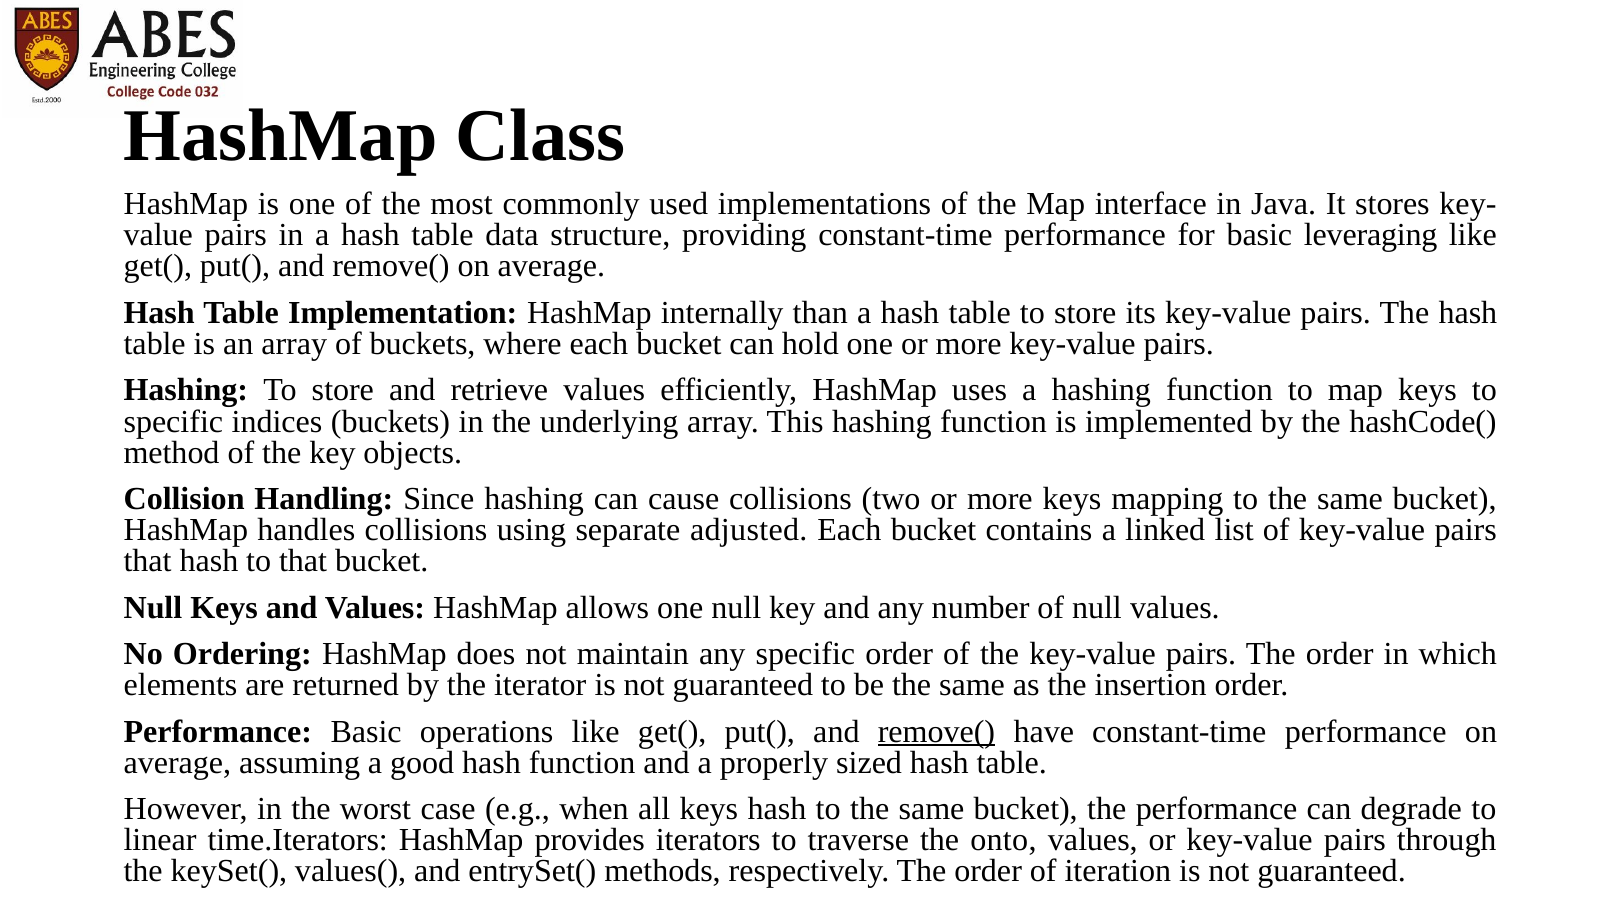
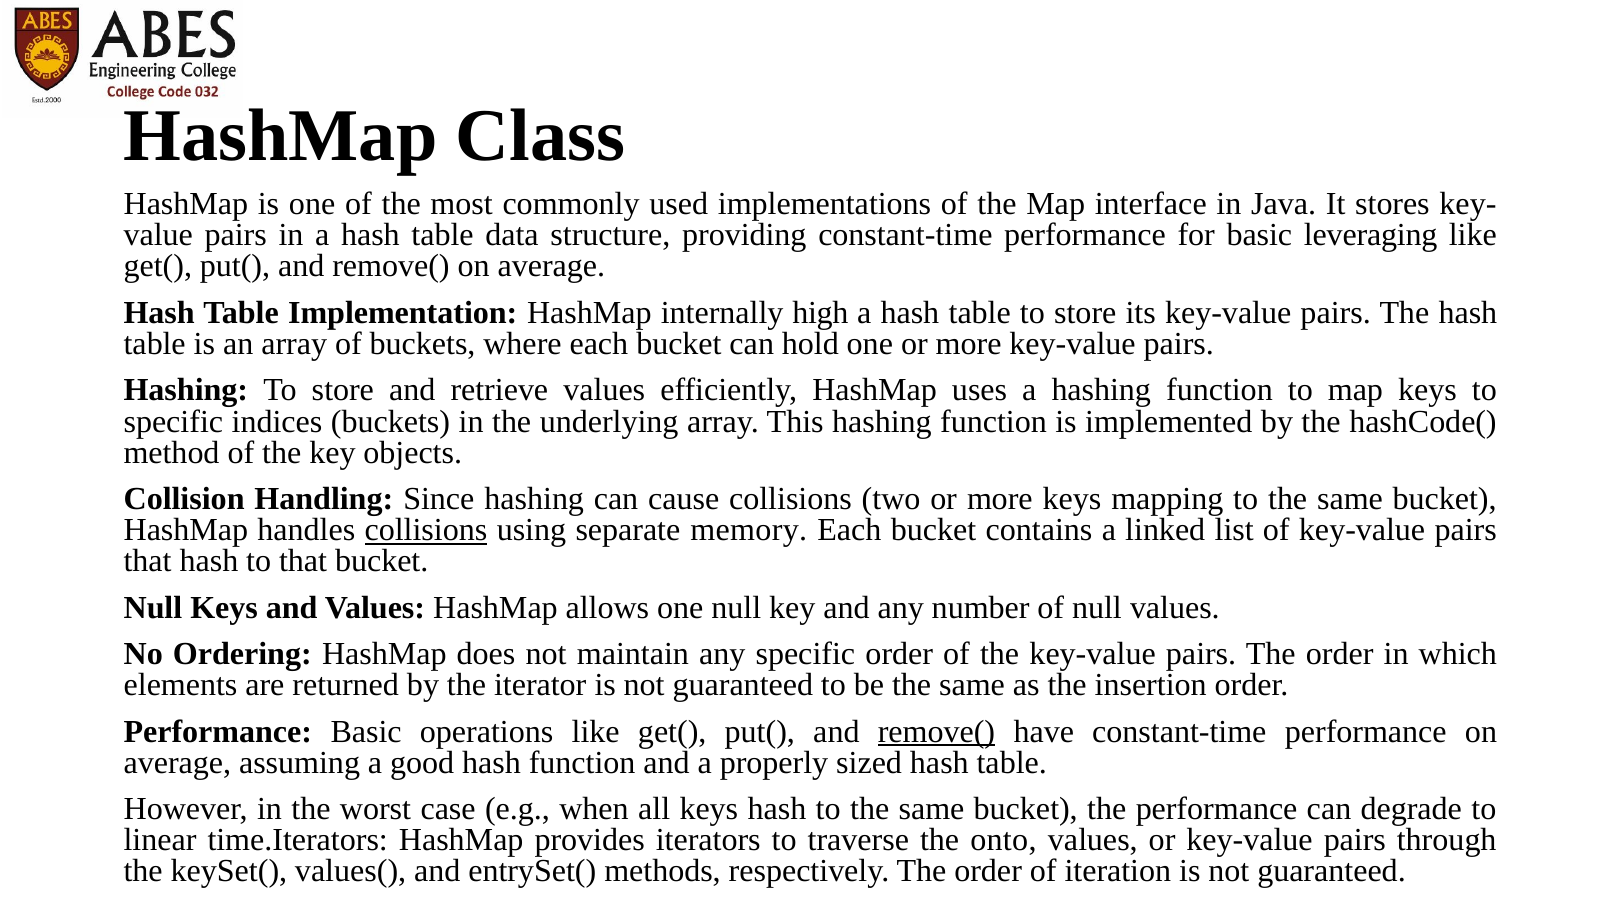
than: than -> high
collisions at (426, 530) underline: none -> present
adjusted: adjusted -> memory
